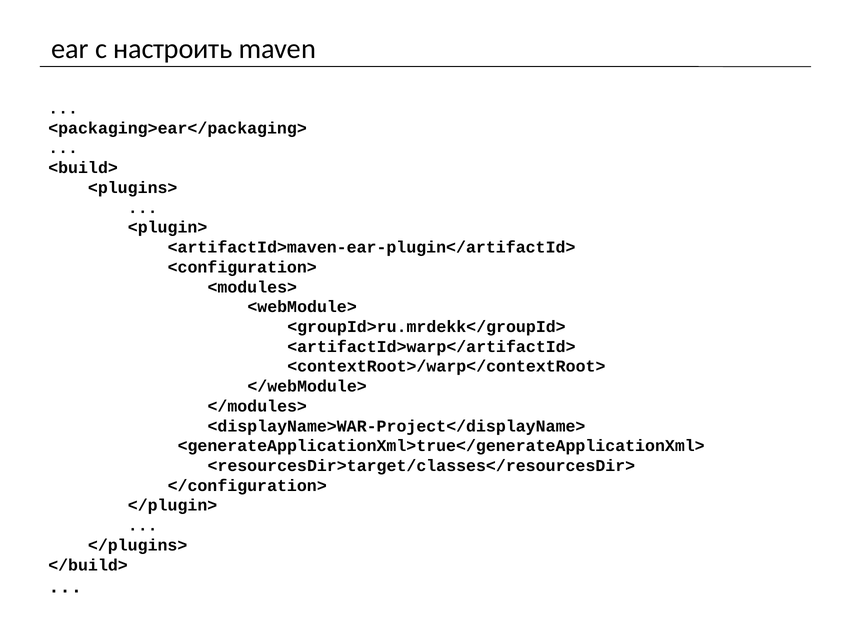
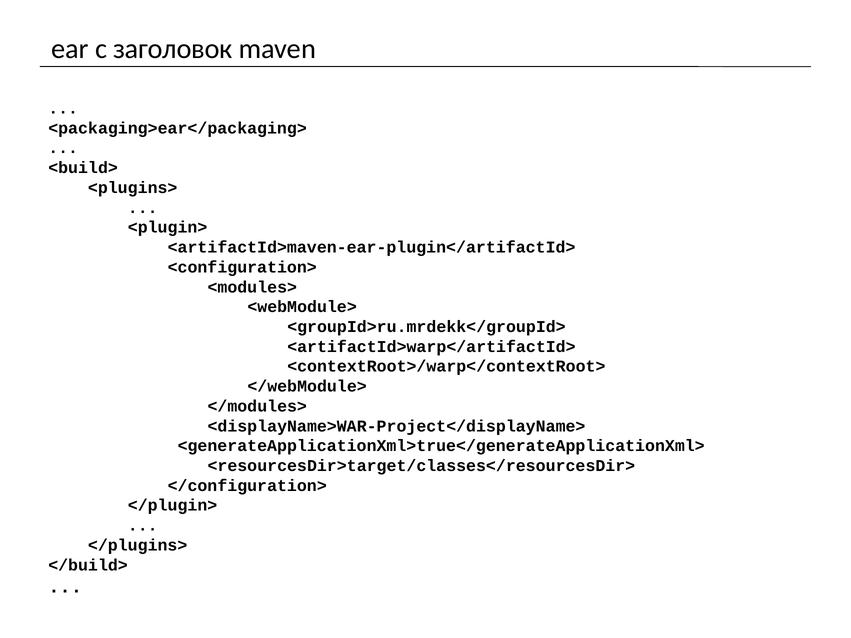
настроить: настроить -> заголовок
